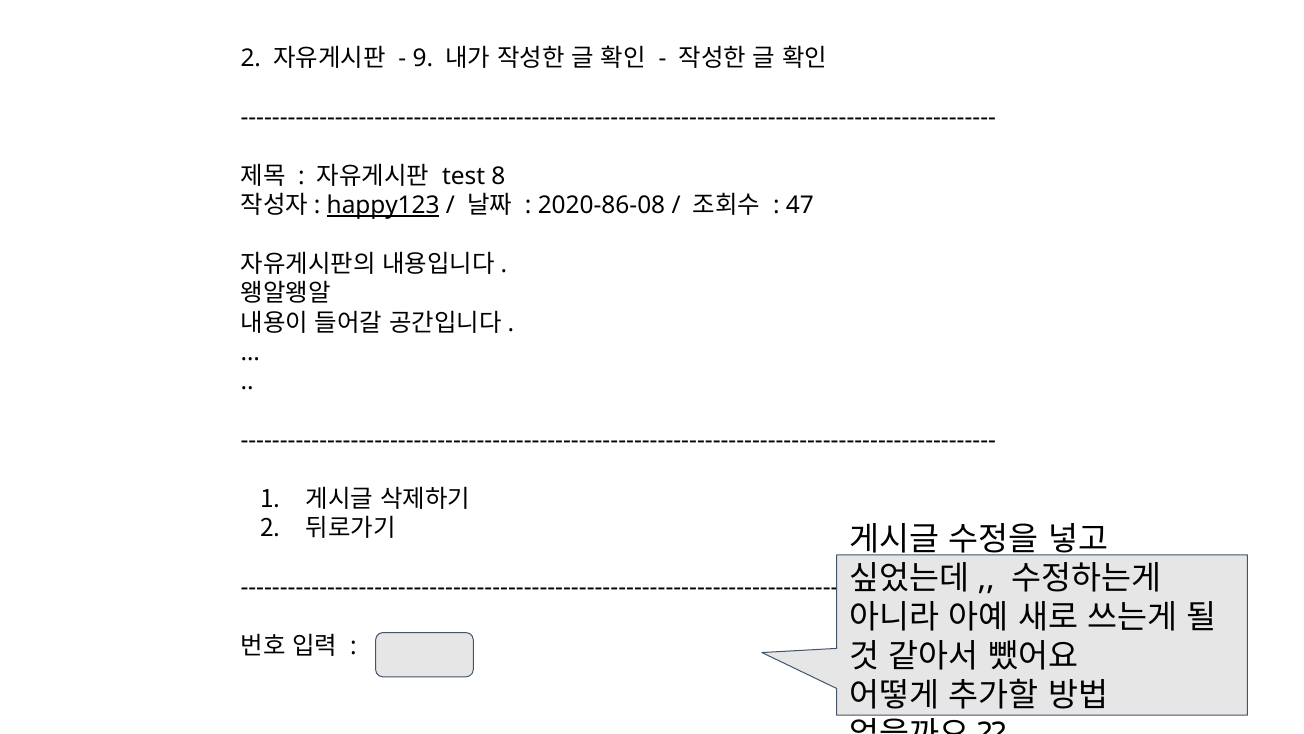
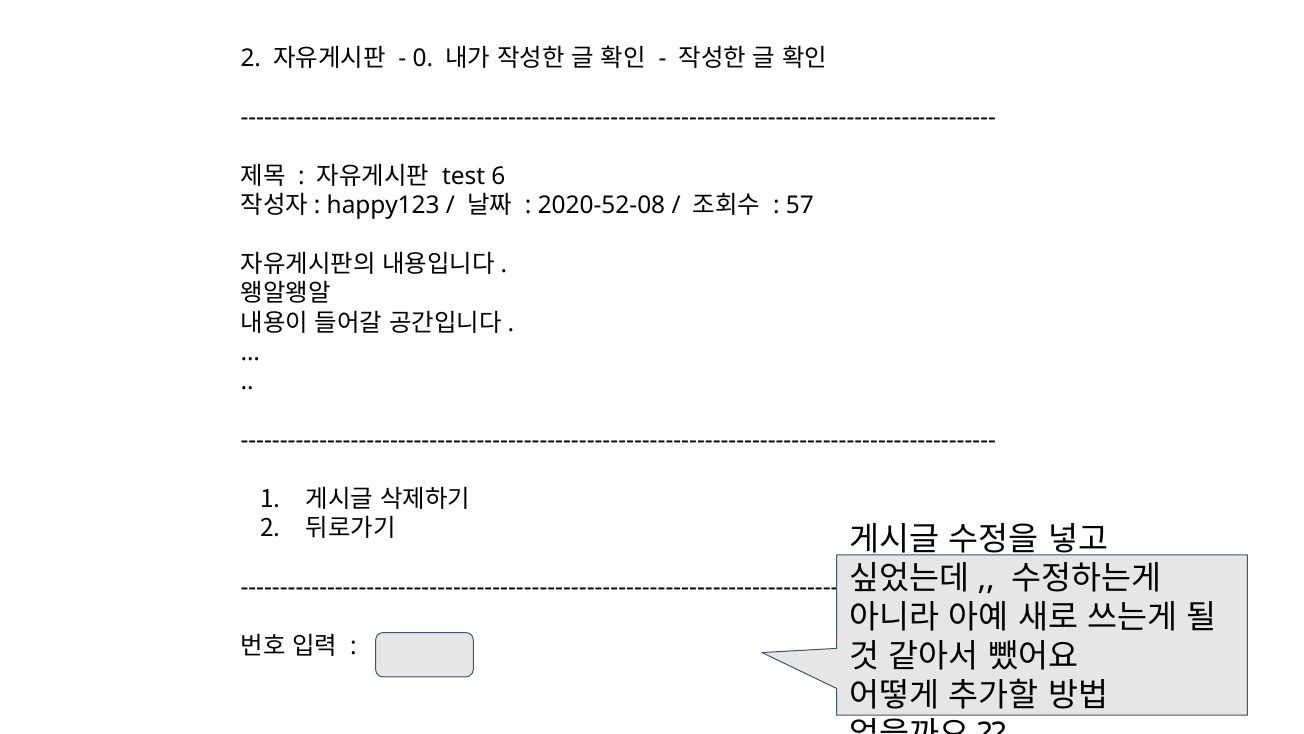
9: 9 -> 0
8: 8 -> 6
happy123 underline: present -> none
2020-86-08: 2020-86-08 -> 2020-52-08
47: 47 -> 57
